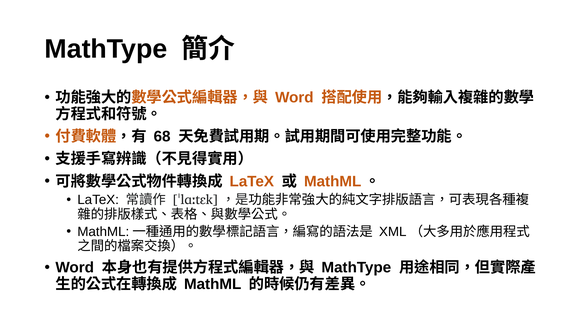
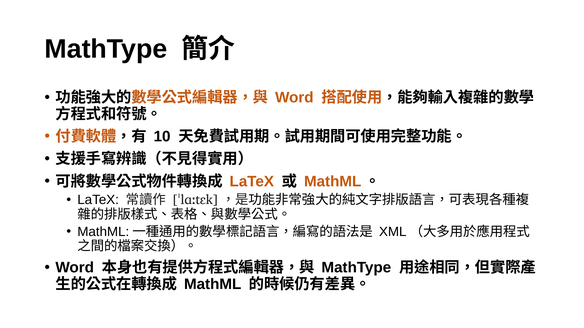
68: 68 -> 10
